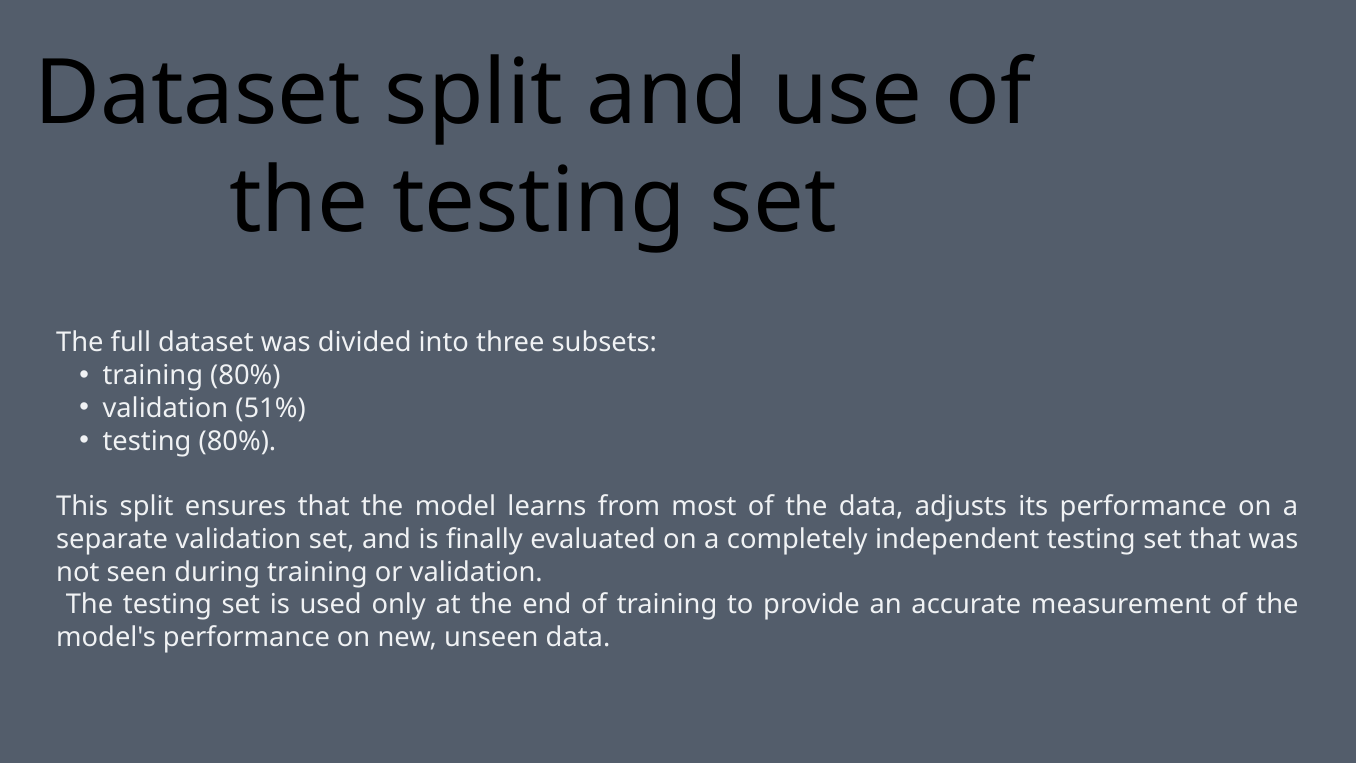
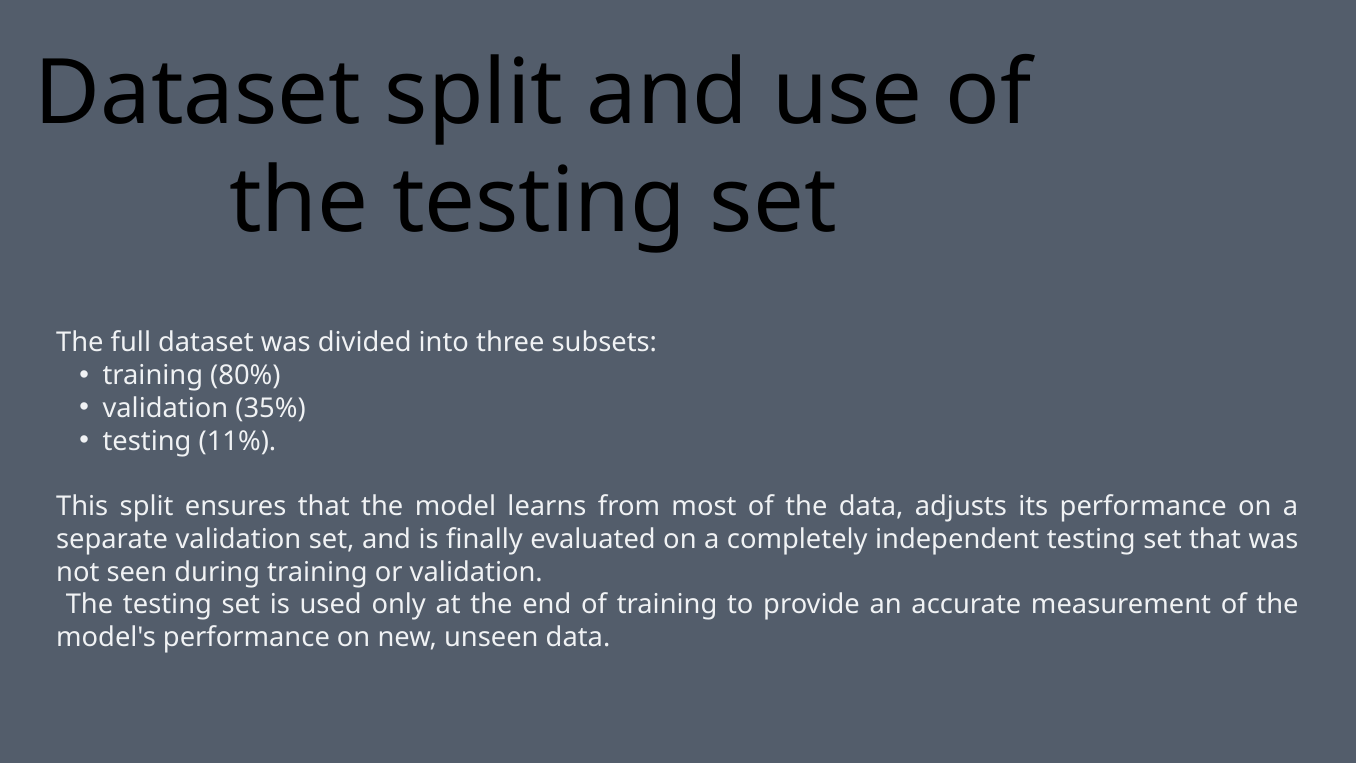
51%: 51% -> 35%
testing 80%: 80% -> 11%
